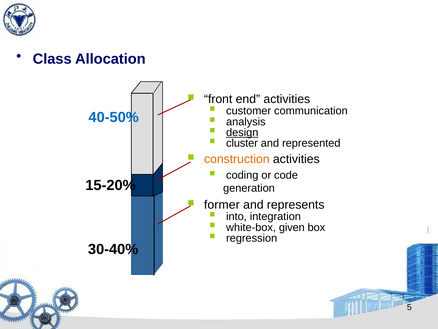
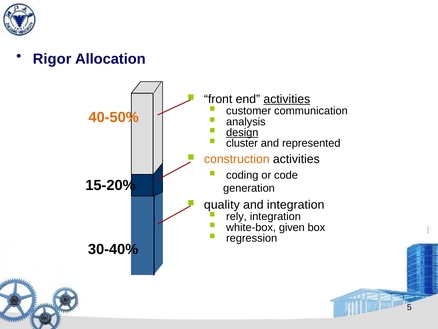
Class: Class -> Rigor
activities at (287, 99) underline: none -> present
40-50% colour: blue -> orange
former: former -> quality
and represents: represents -> integration
into: into -> rely
